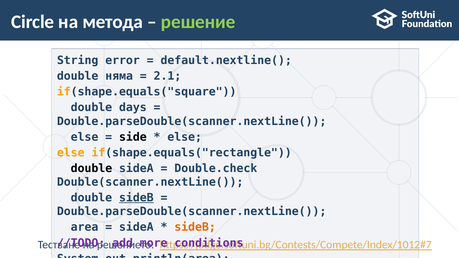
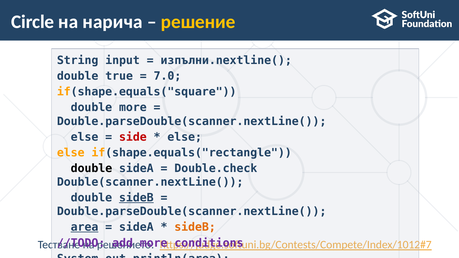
метода: метода -> нарича
решение colour: light green -> yellow
error: error -> input
default.nextline(: default.nextline( -> изпълни.nextline(
няма: няма -> true
2.1: 2.1 -> 7.0
double days: days -> more
side colour: black -> red
area underline: none -> present
